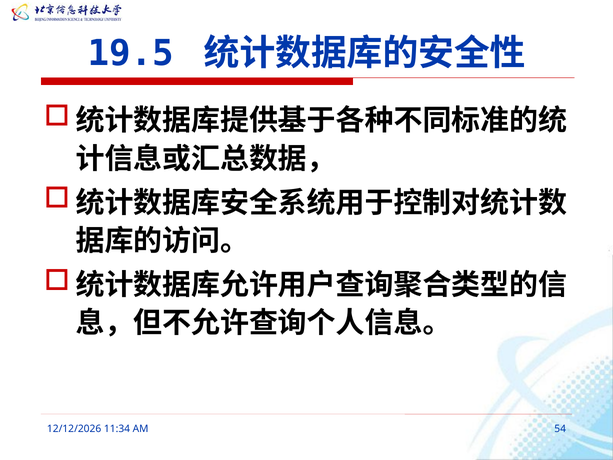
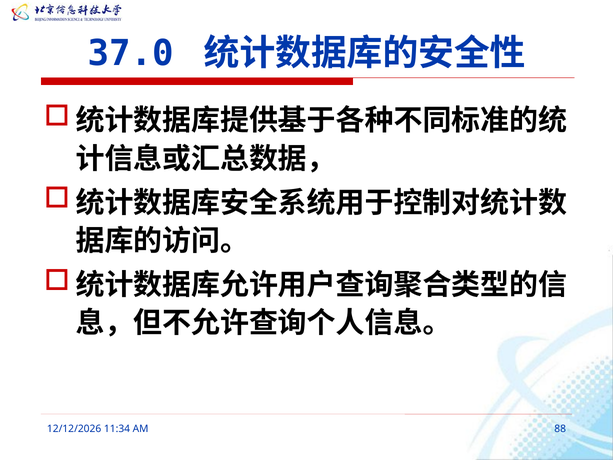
19.5: 19.5 -> 37.0
54: 54 -> 88
